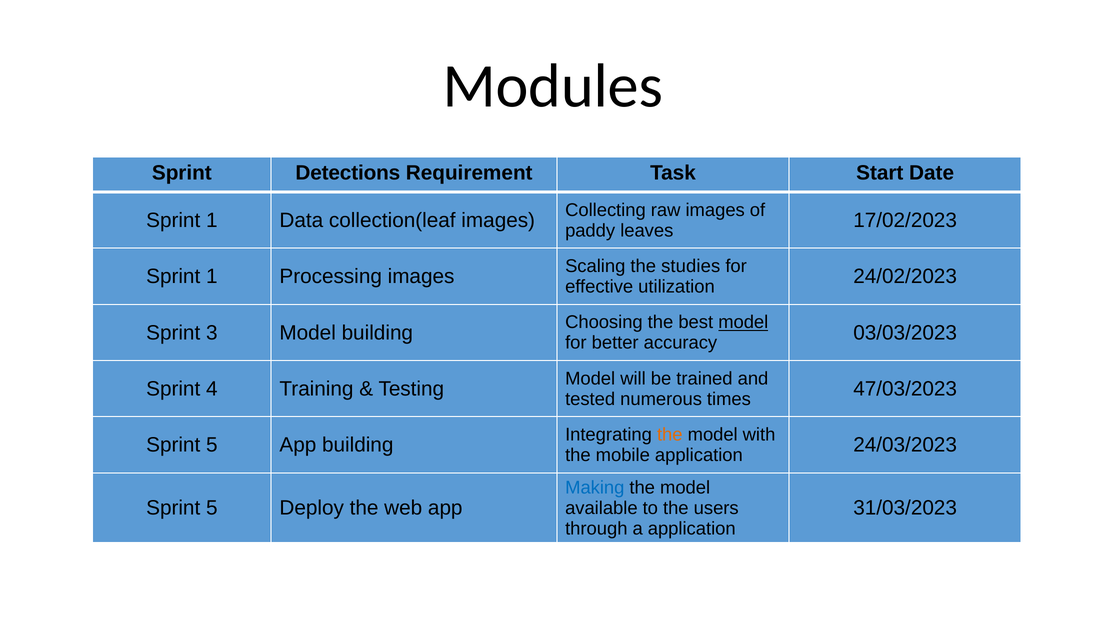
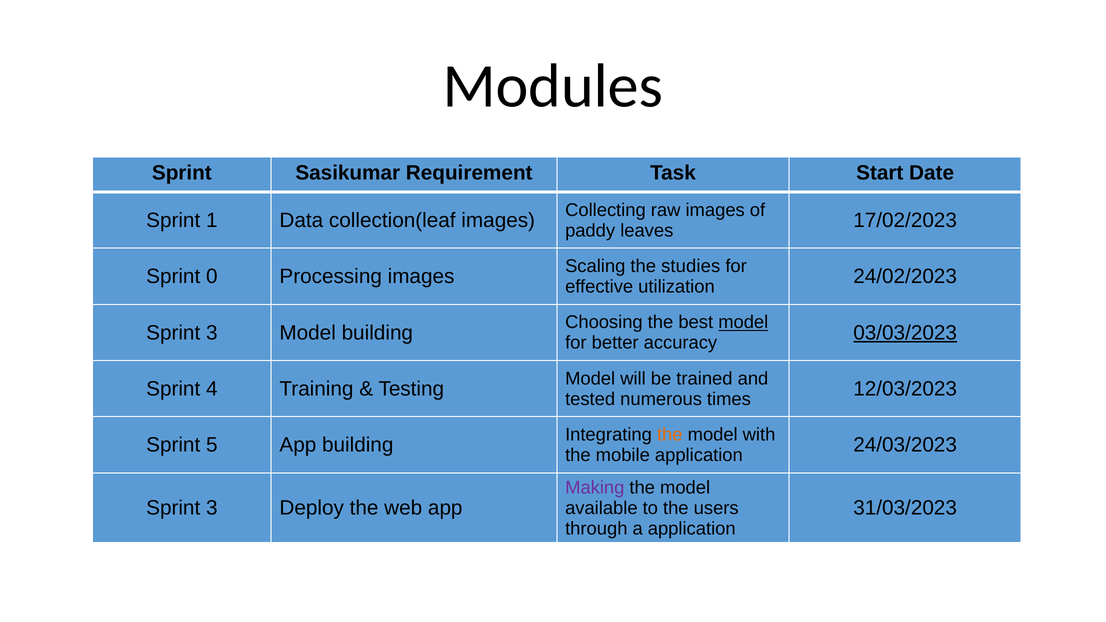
Detections: Detections -> Sasikumar
1 at (212, 277): 1 -> 0
03/03/2023 underline: none -> present
47/03/2023: 47/03/2023 -> 12/03/2023
Making colour: blue -> purple
5 at (212, 508): 5 -> 3
